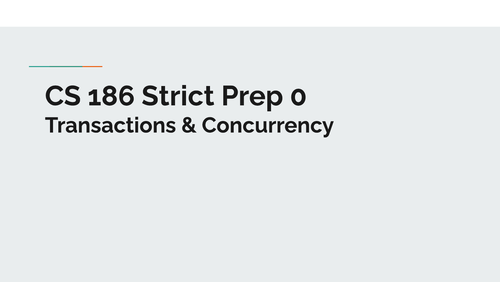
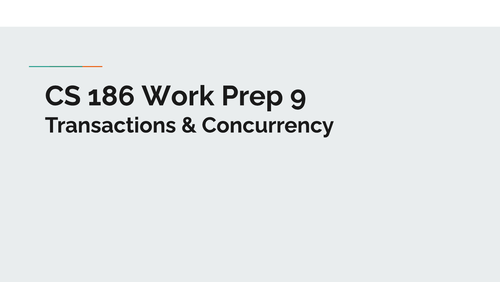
Strict: Strict -> Work
0: 0 -> 9
